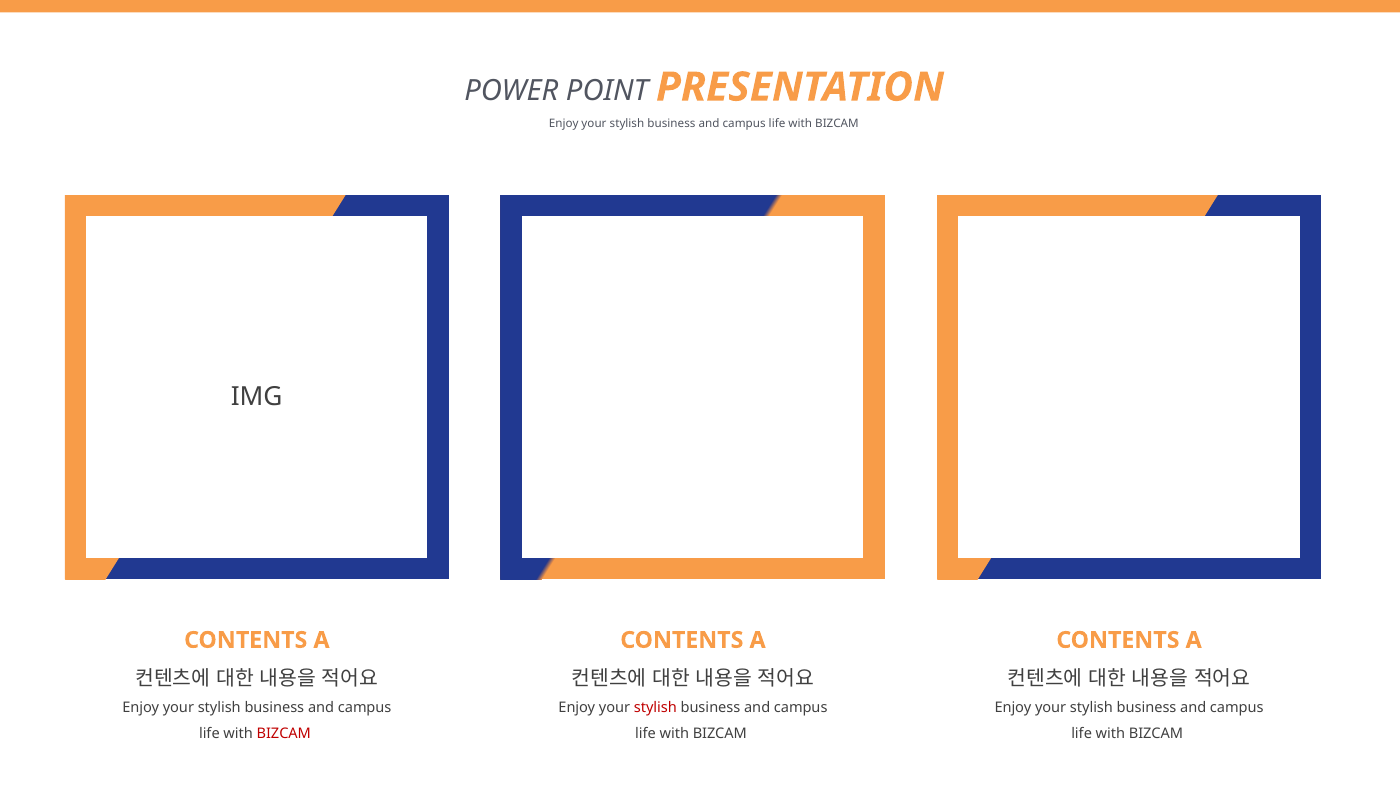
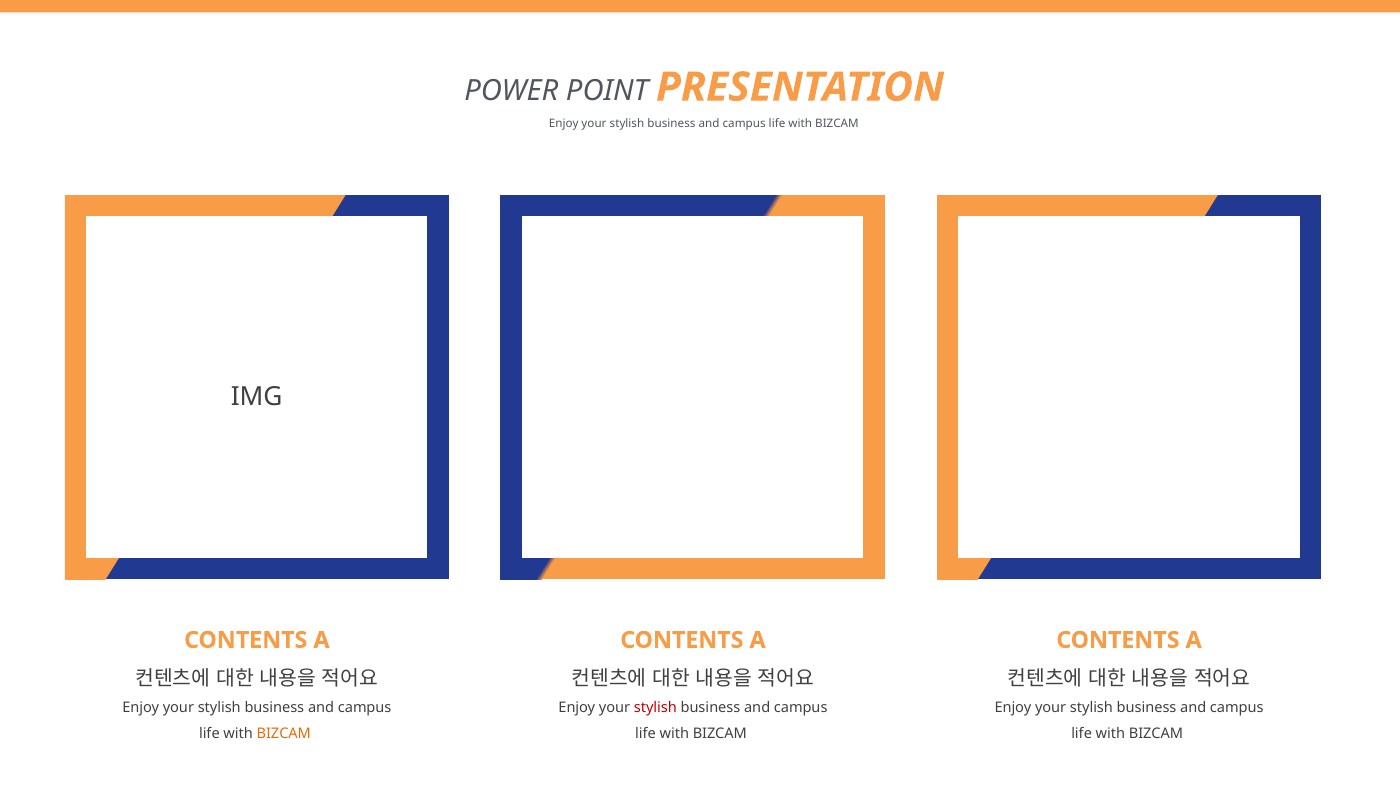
BIZCAM at (284, 734) colour: red -> orange
